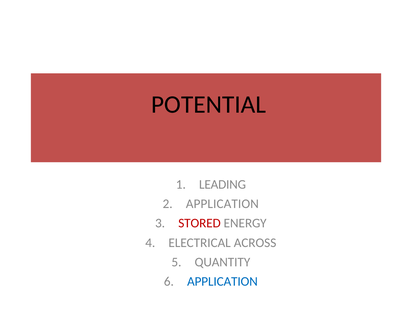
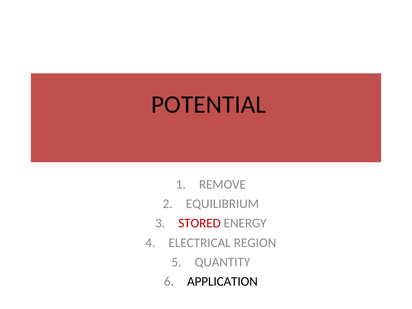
LEADING: LEADING -> REMOVE
APPLICATION at (222, 204): APPLICATION -> EQUILIBRIUM
ACROSS: ACROSS -> REGION
APPLICATION at (222, 282) colour: blue -> black
